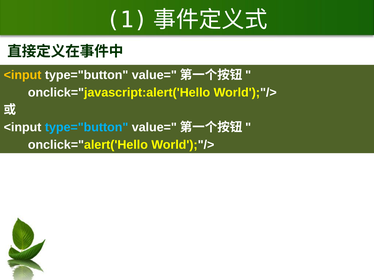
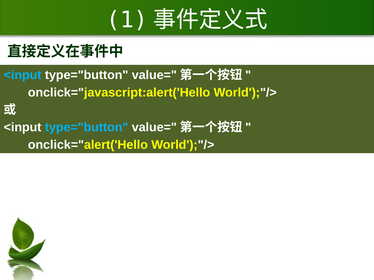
<input at (23, 75) colour: yellow -> light blue
